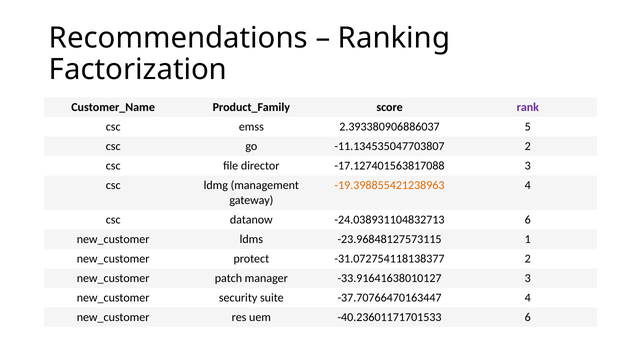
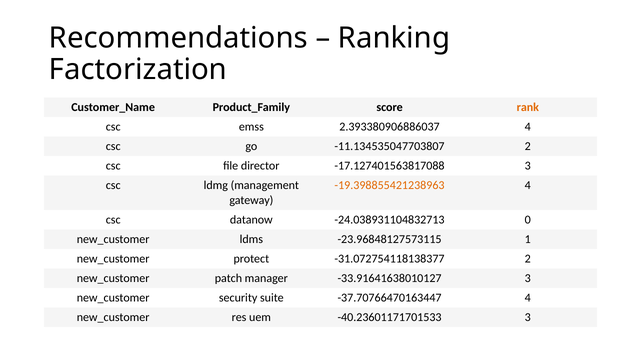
rank colour: purple -> orange
2.393380906886037 5: 5 -> 4
-24.038931104832713 6: 6 -> 0
-40.23601171701533 6: 6 -> 3
